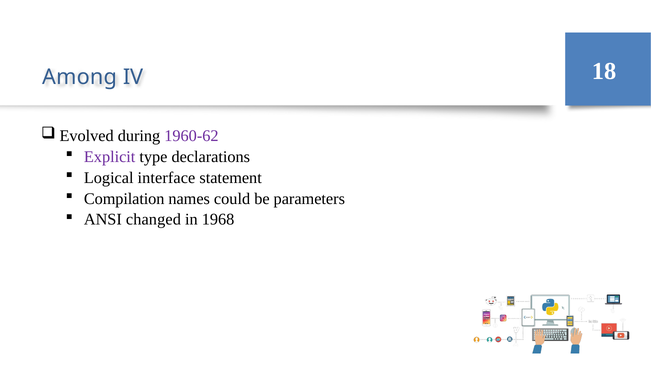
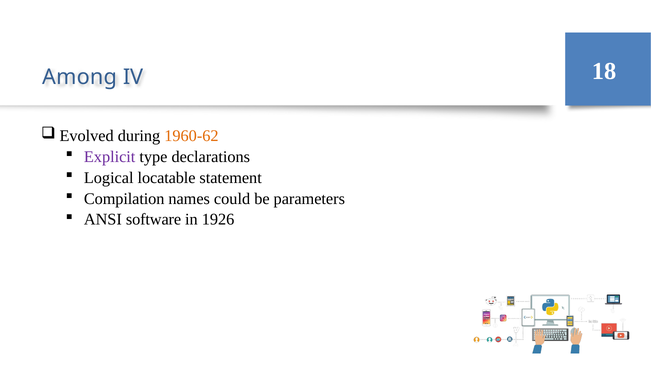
1960-62 colour: purple -> orange
interface: interface -> locatable
changed: changed -> software
1968: 1968 -> 1926
